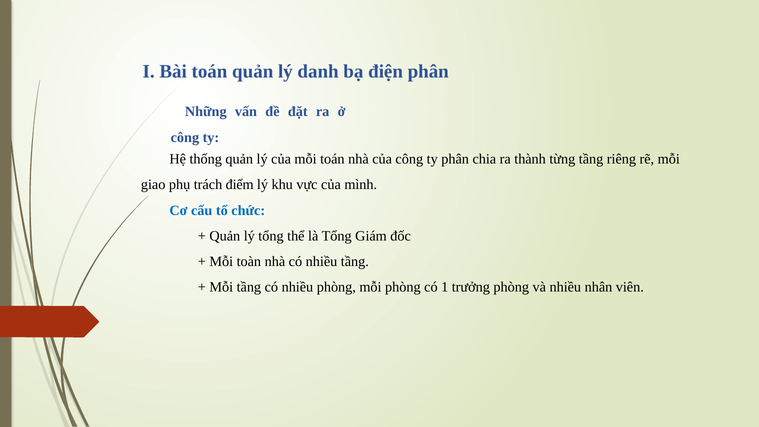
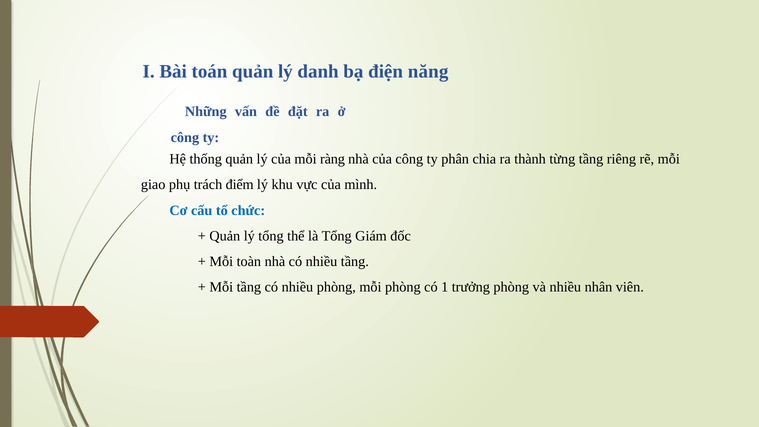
điện phân: phân -> năng
mỗi toán: toán -> ràng
